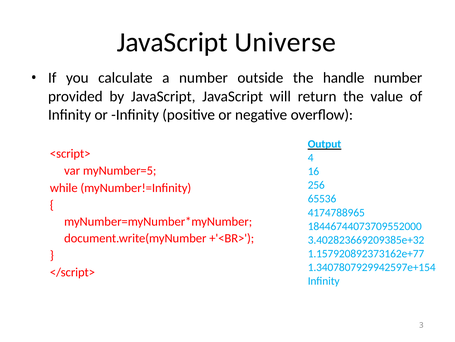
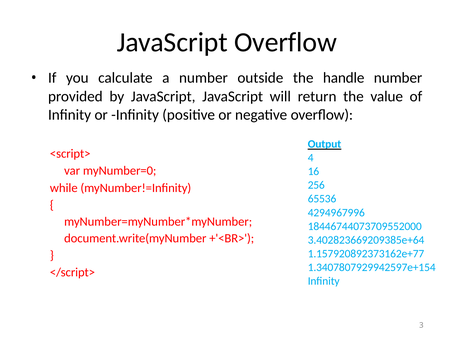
JavaScript Universe: Universe -> Overflow
myNumber=5: myNumber=5 -> myNumber=0
4174788965: 4174788965 -> 4294967996
3.402823669209385e+32: 3.402823669209385e+32 -> 3.402823669209385e+64
